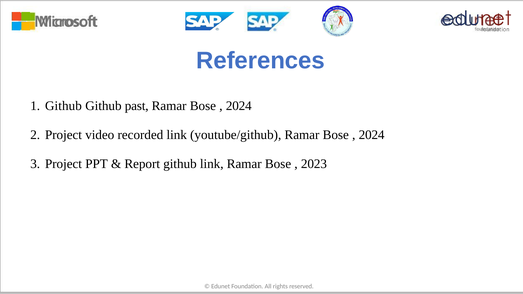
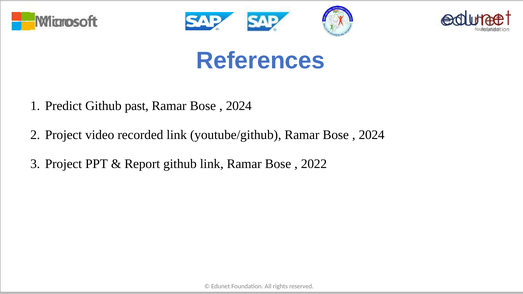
Github at (63, 106): Github -> Predict
2023: 2023 -> 2022
